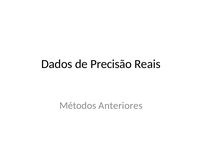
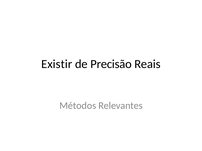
Dados: Dados -> Existir
Anteriores: Anteriores -> Relevantes
